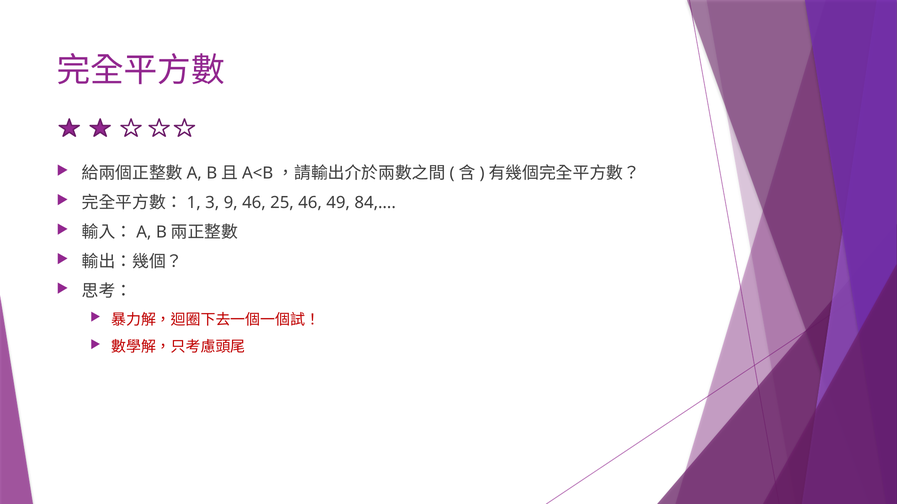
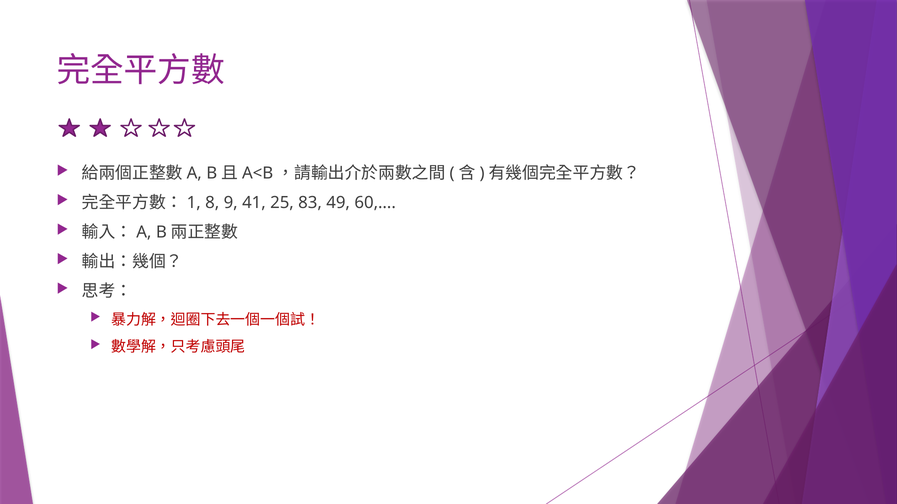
3: 3 -> 8
9 46: 46 -> 41
25 46: 46 -> 83
84,…: 84,… -> 60,…
